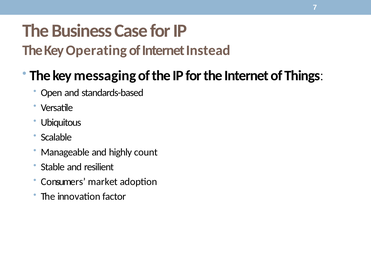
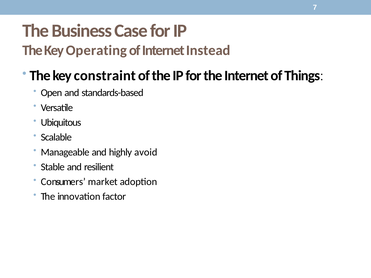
messaging: messaging -> constraint
count: count -> avoid
